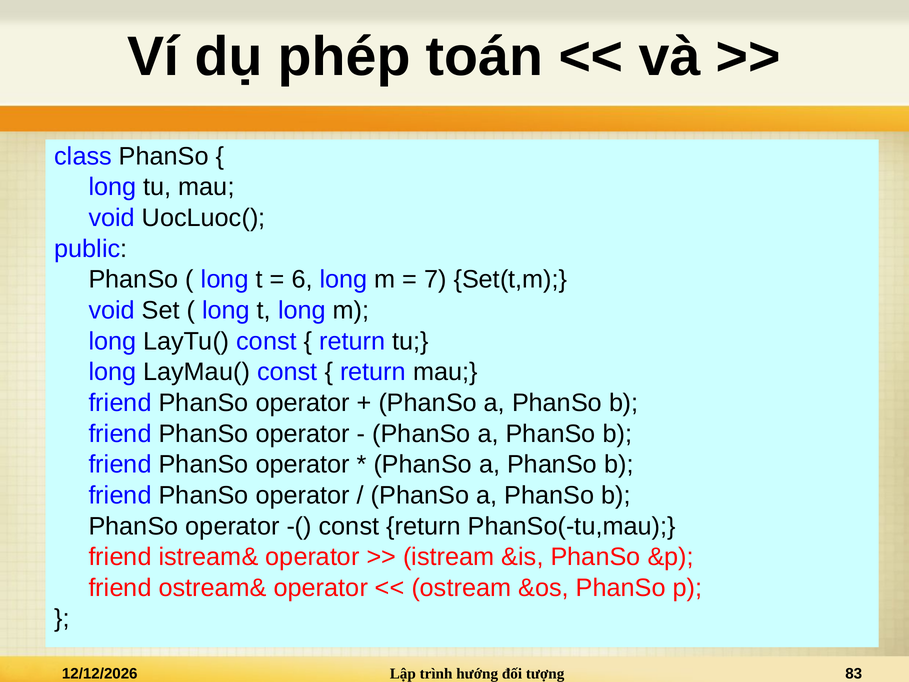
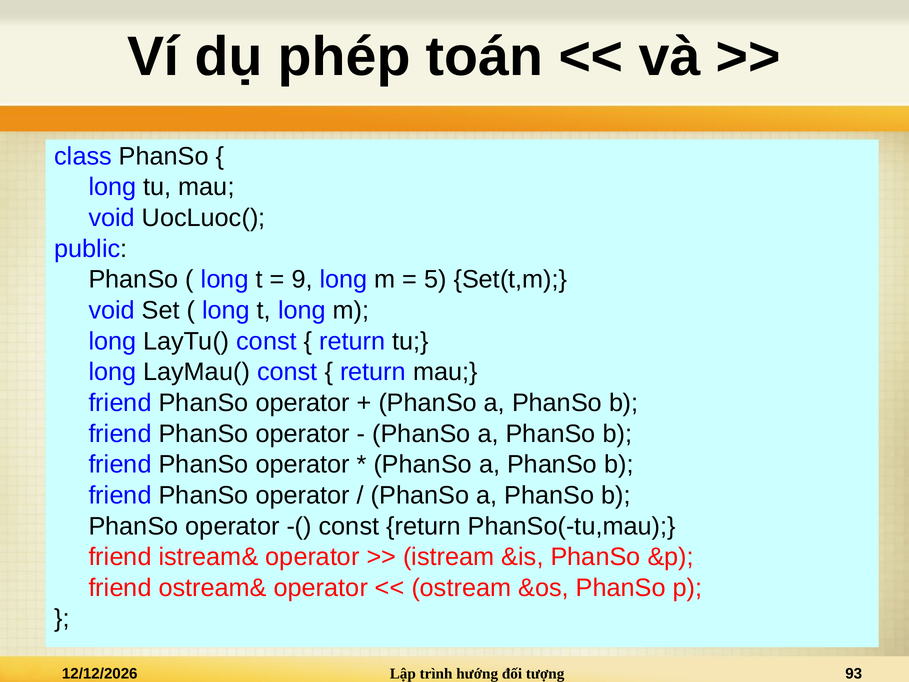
6: 6 -> 9
7: 7 -> 5
83: 83 -> 93
